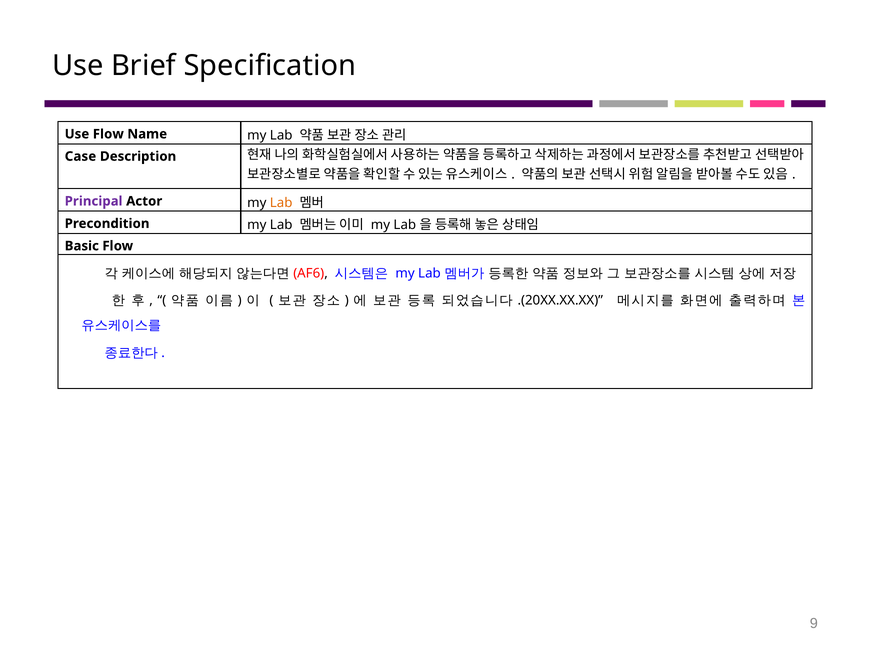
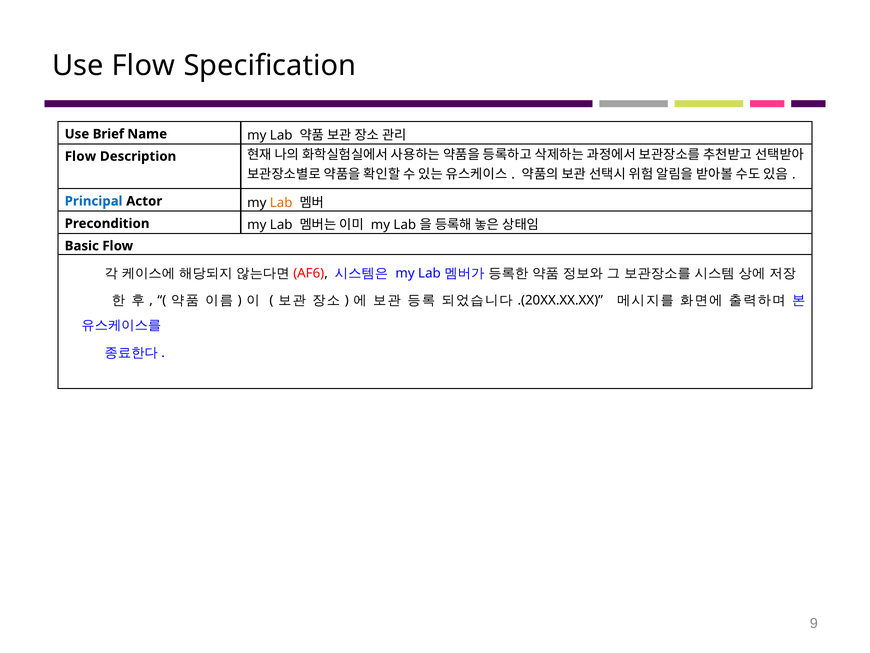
Use Brief: Brief -> Flow
Use Flow: Flow -> Brief
Case at (80, 156): Case -> Flow
Principal colour: purple -> blue
